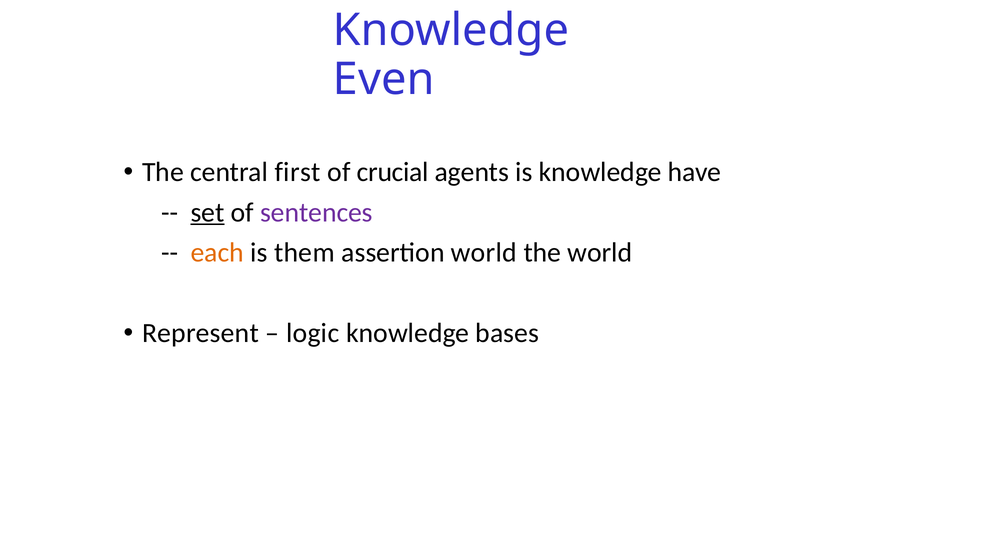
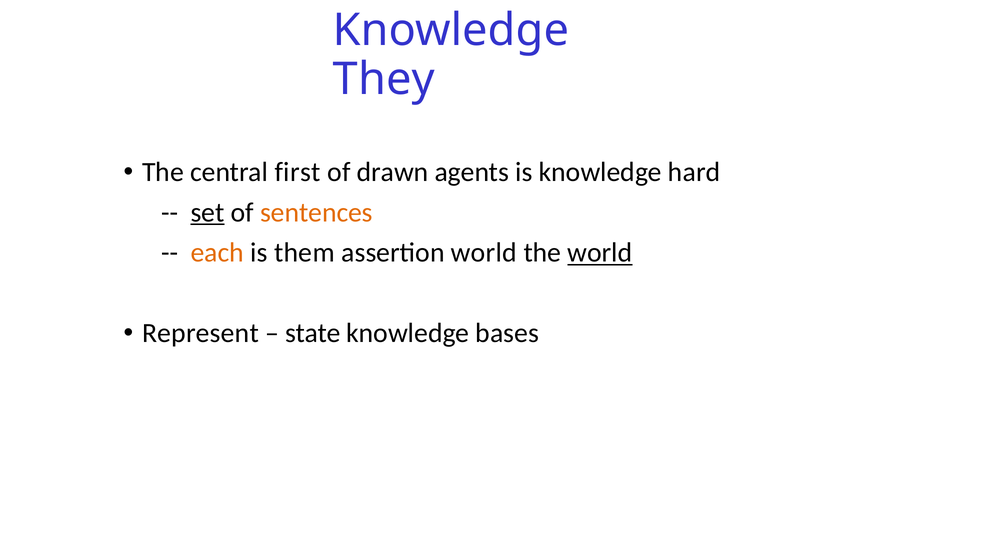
Even: Even -> They
crucial: crucial -> drawn
have: have -> hard
sentences colour: purple -> orange
world at (600, 253) underline: none -> present
logic: logic -> state
